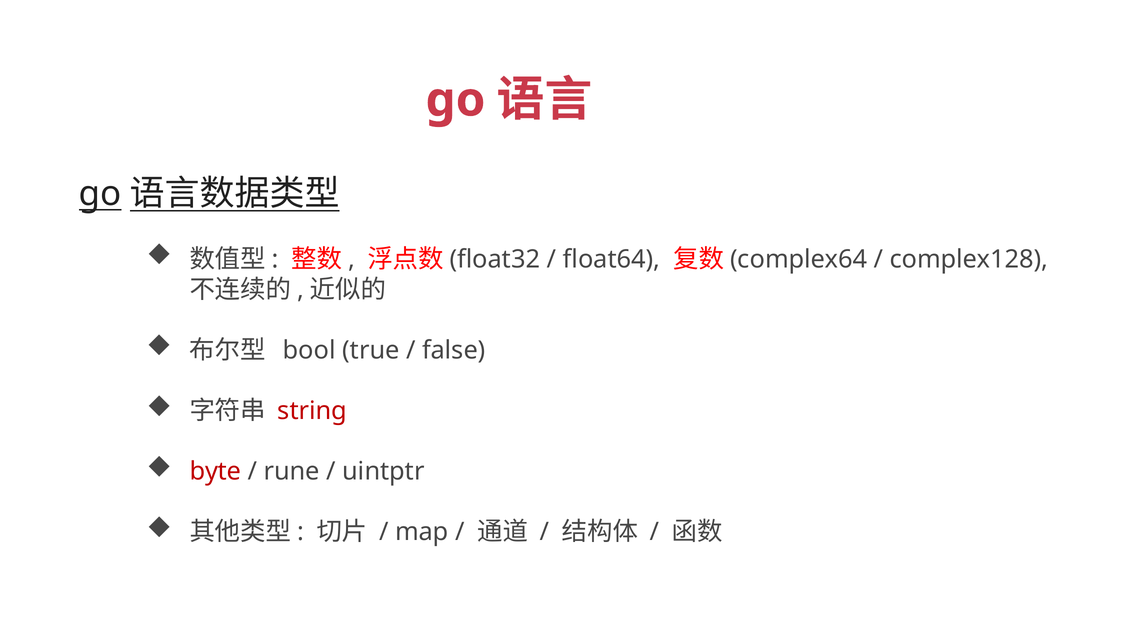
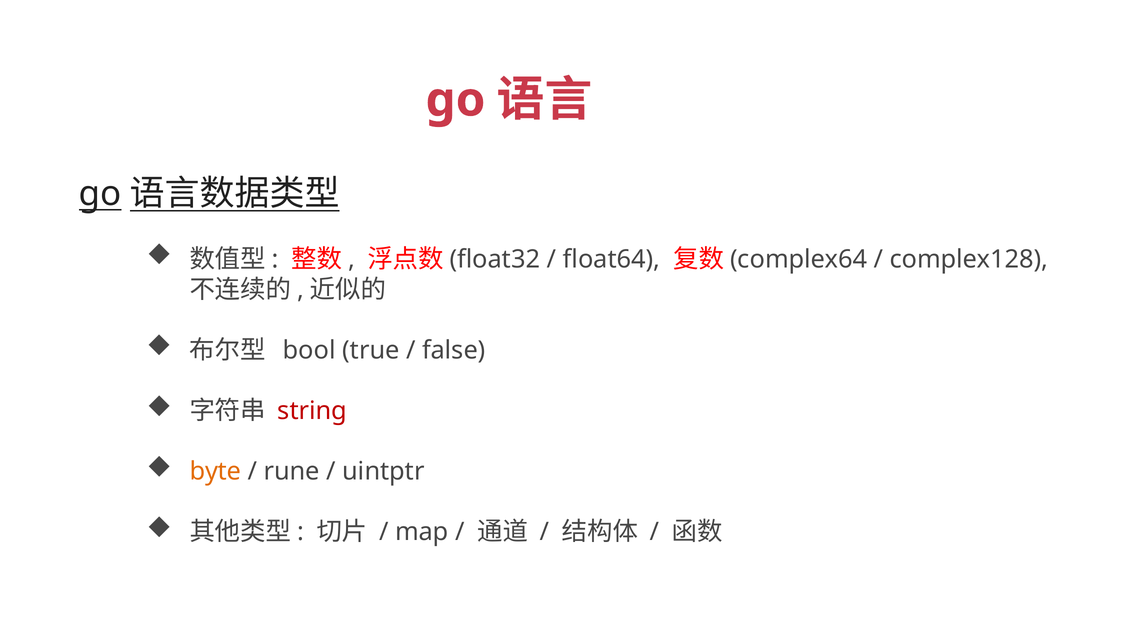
byte colour: red -> orange
